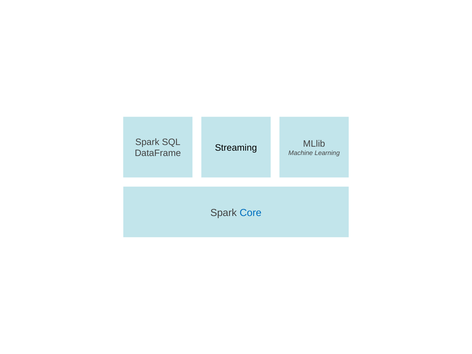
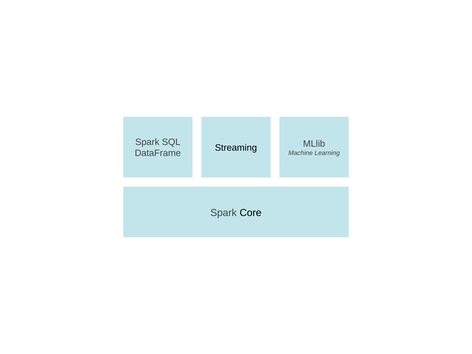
Core colour: blue -> black
